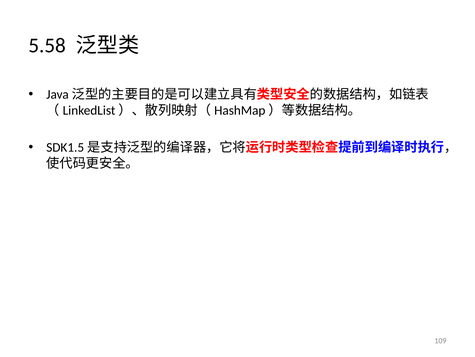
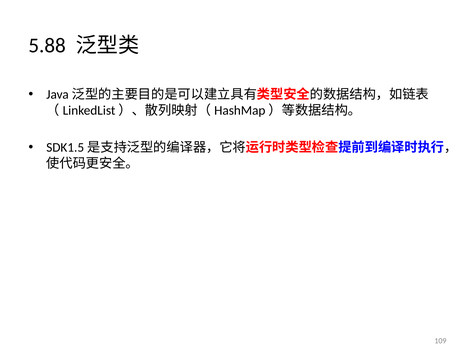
5.58: 5.58 -> 5.88
